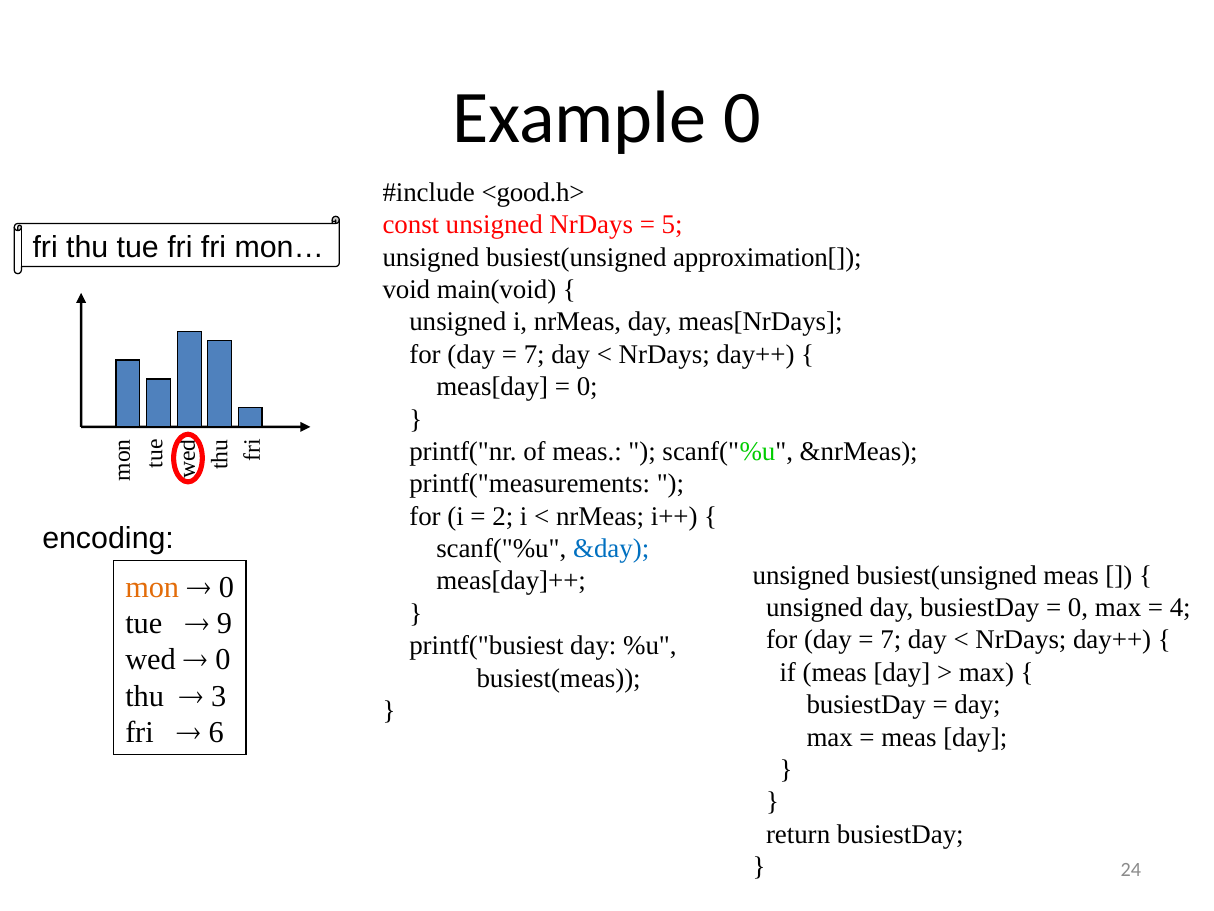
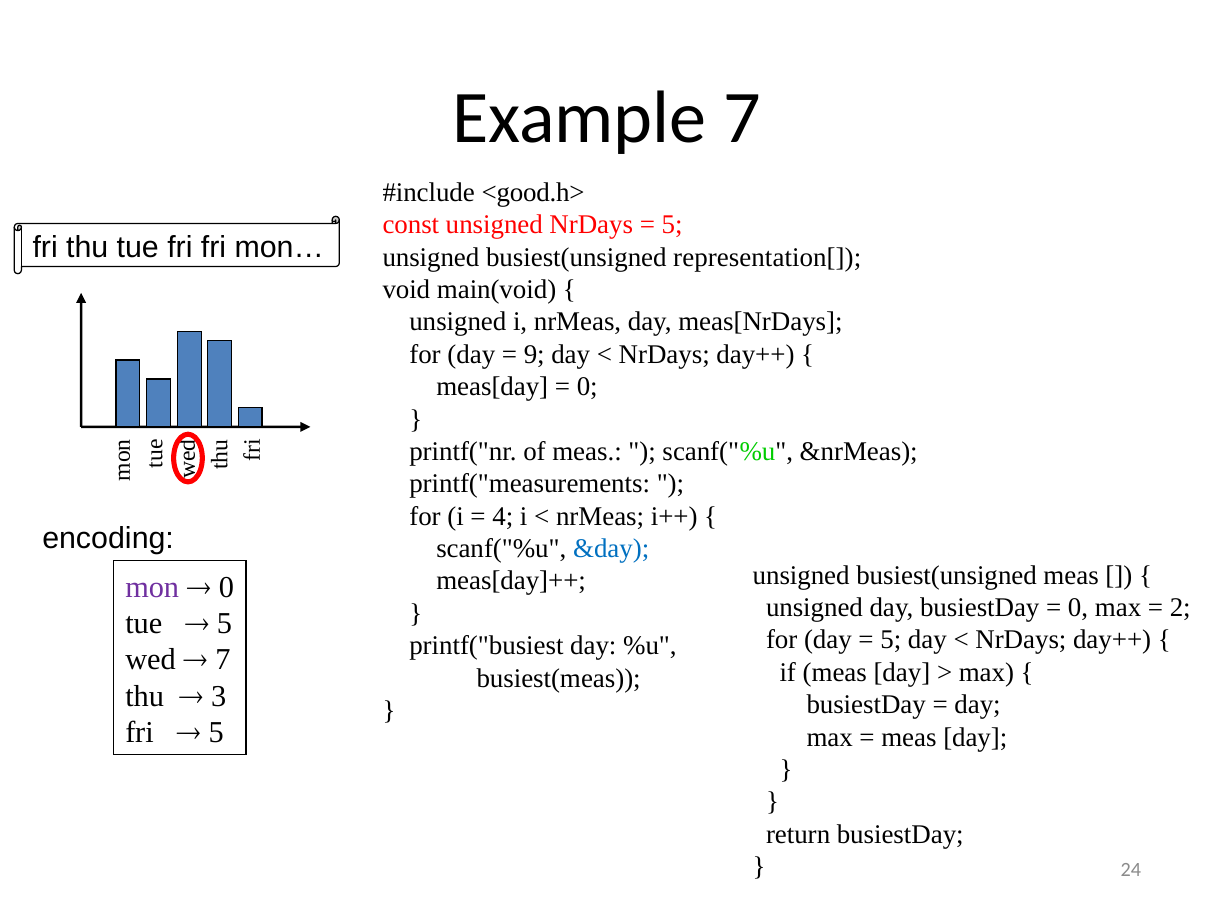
Example 0: 0 -> 7
approximation[: approximation[ -> representation[
7 at (534, 354): 7 -> 9
2: 2 -> 4
mon colour: orange -> purple
4: 4 -> 2
9 at (225, 623): 9 -> 5
7 at (891, 640): 7 -> 5
0 at (223, 660): 0 -> 7
6 at (216, 732): 6 -> 5
